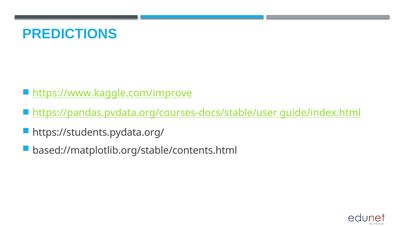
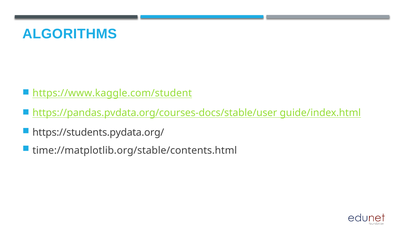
PREDICTIONS: PREDICTIONS -> ALGORITHMS
https://www.kaggle.com/improve: https://www.kaggle.com/improve -> https://www.kaggle.com/student
based://matplotlib.org/stable/contents.html: based://matplotlib.org/stable/contents.html -> time://matplotlib.org/stable/contents.html
